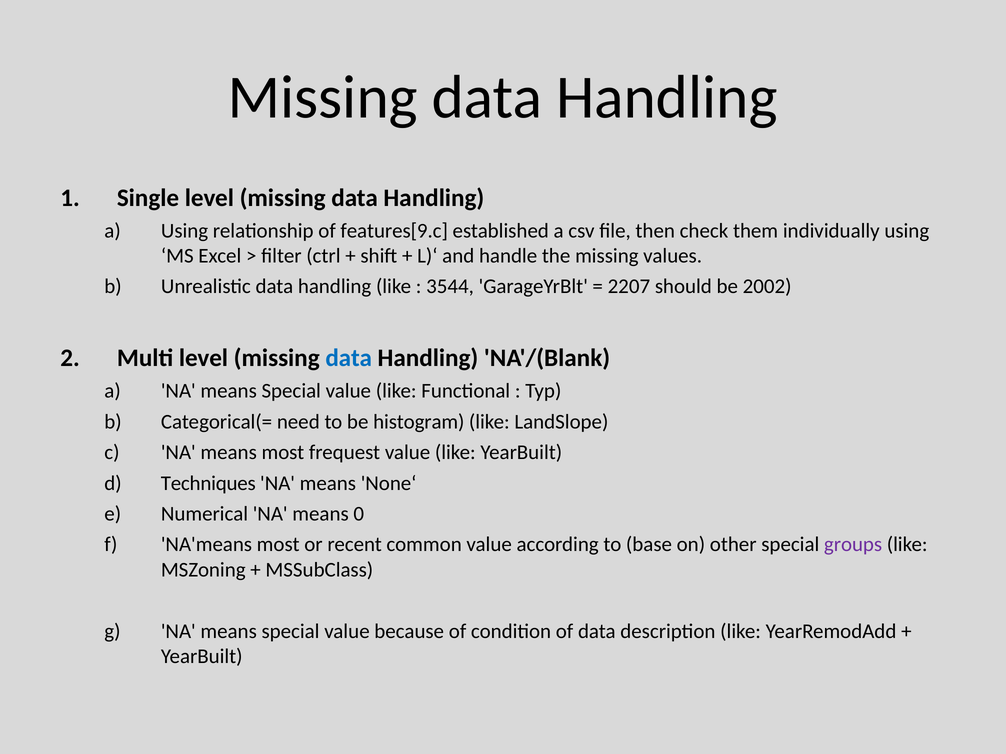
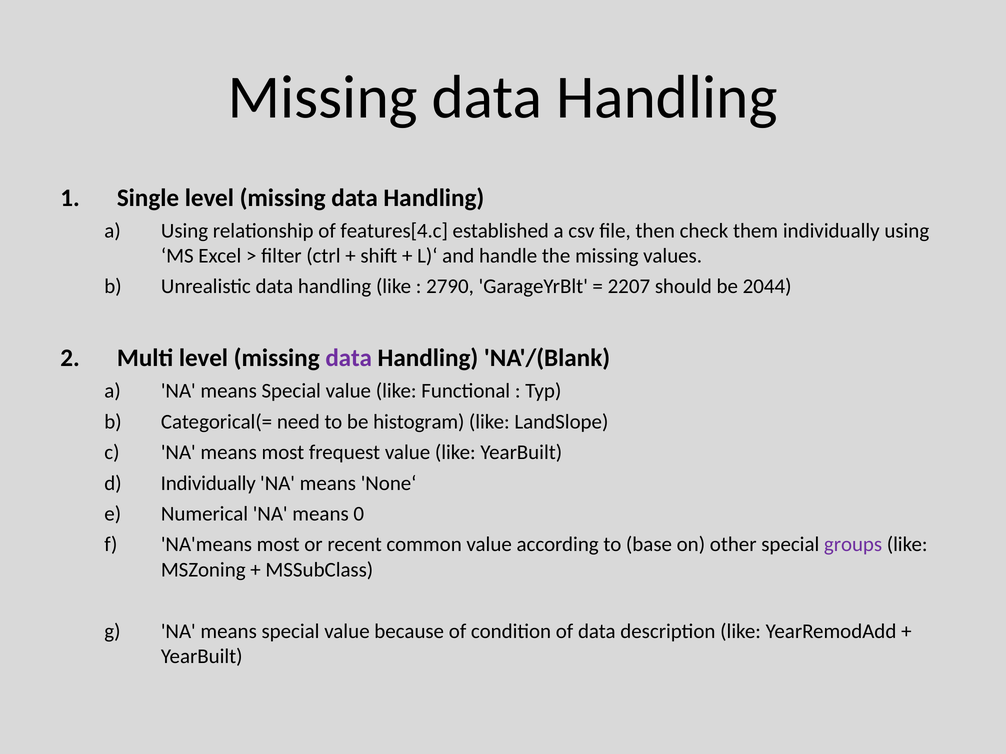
features[9.c: features[9.c -> features[4.c
3544: 3544 -> 2790
2002: 2002 -> 2044
data at (349, 358) colour: blue -> purple
Techniques at (208, 483): Techniques -> Individually
